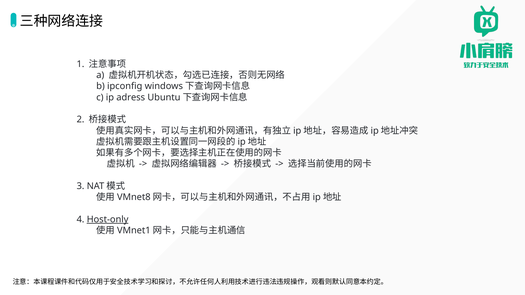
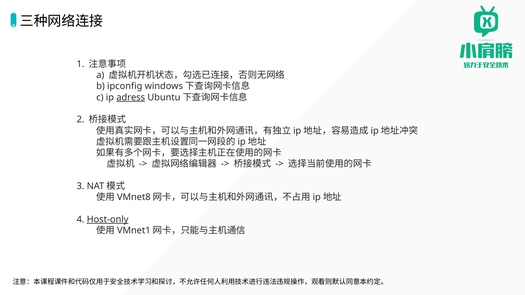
adress underline: none -> present
